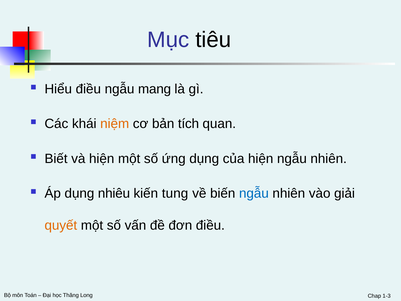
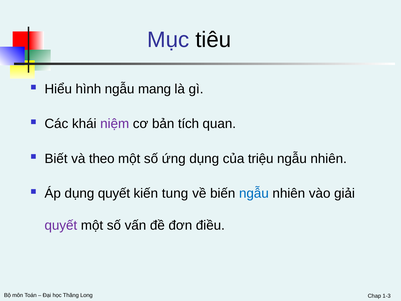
Hiểu điều: điều -> hình
niệm colour: orange -> purple
và hiện: hiện -> theo
của hiện: hiện -> triệu
dụng nhiêu: nhiêu -> quyết
quyết at (61, 225) colour: orange -> purple
